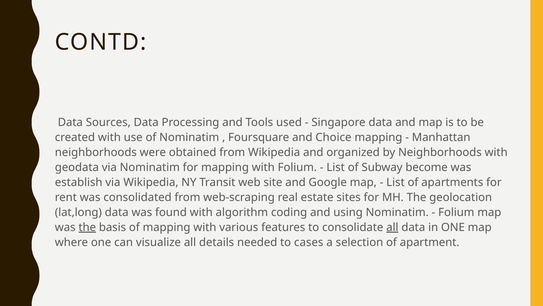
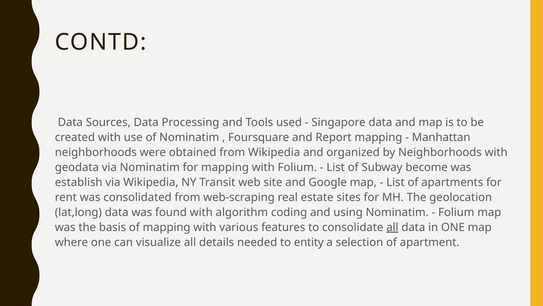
Choice: Choice -> Report
the at (87, 227) underline: present -> none
cases: cases -> entity
